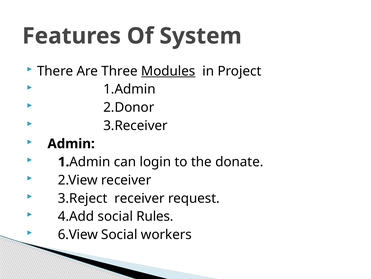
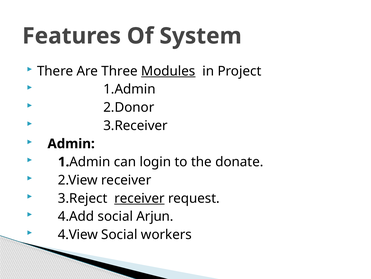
receiver at (139, 198) underline: none -> present
Rules: Rules -> Arjun
6.View: 6.View -> 4.View
